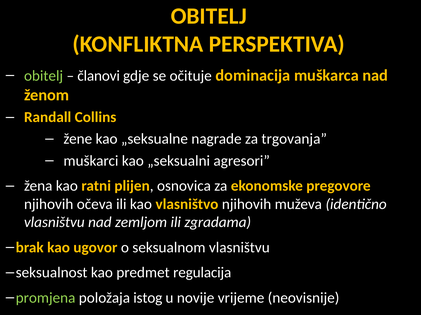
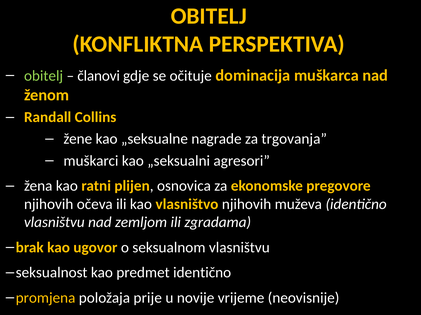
predmet regulacija: regulacija -> identično
promjena colour: light green -> yellow
istog: istog -> prije
